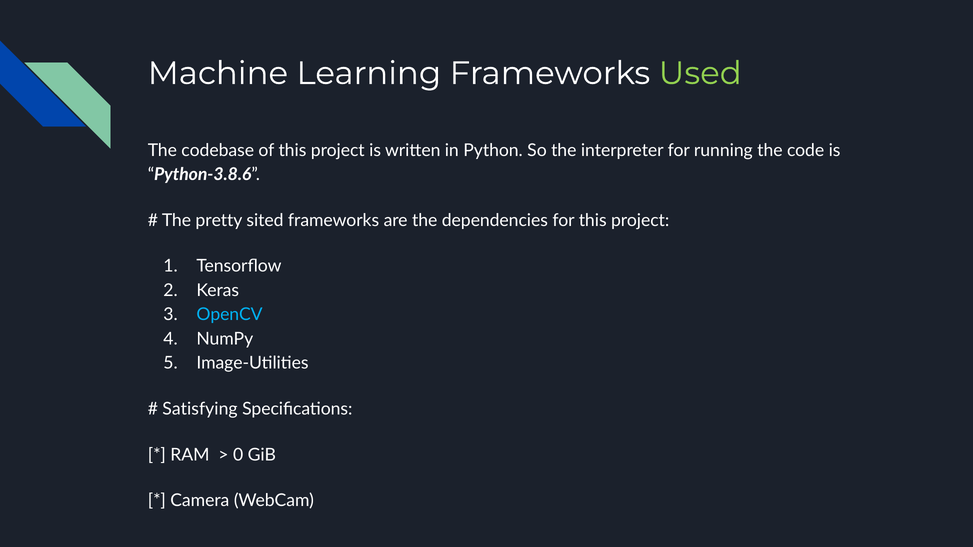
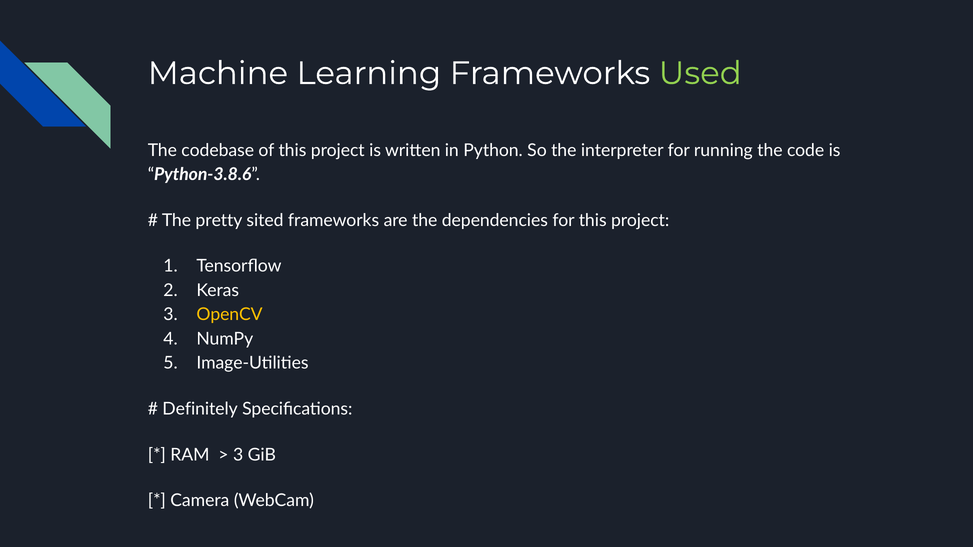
OpenCV colour: light blue -> yellow
Satisfying: Satisfying -> Definitely
0 at (238, 455): 0 -> 3
